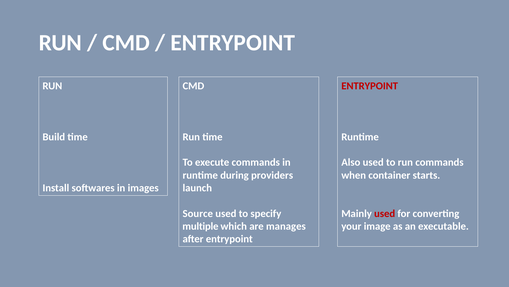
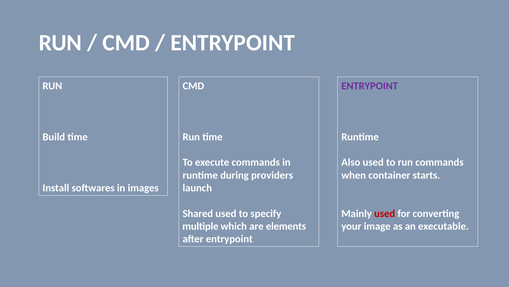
ENTRYPOINT at (370, 86) colour: red -> purple
Source: Source -> Shared
manages: manages -> elements
